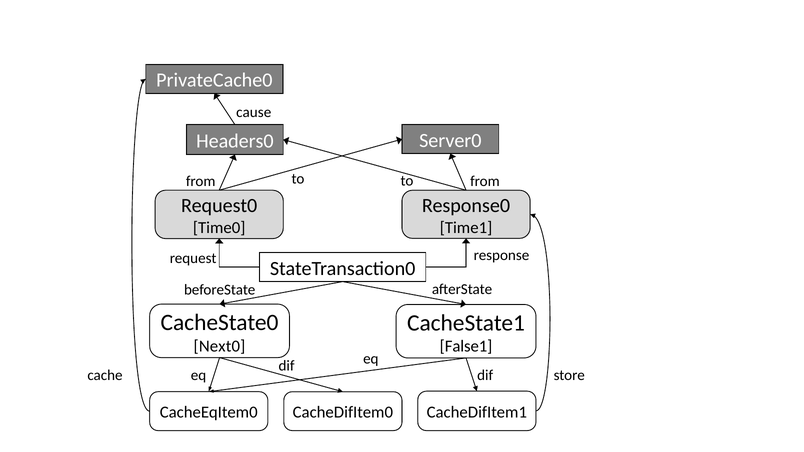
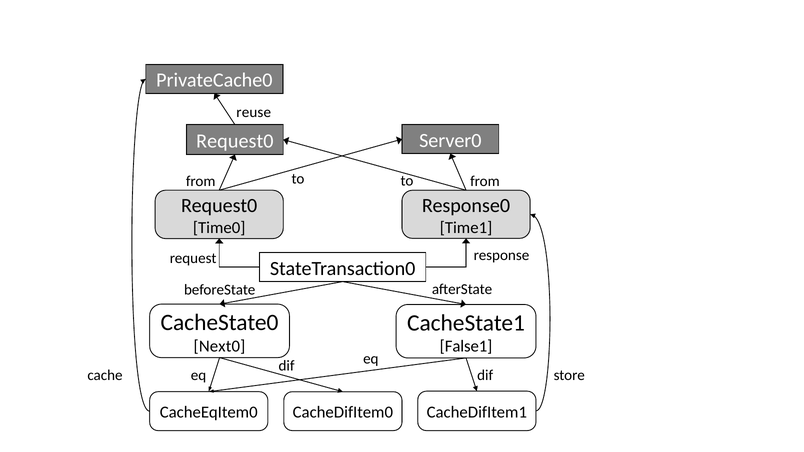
cause: cause -> reuse
Headers0 at (235, 141): Headers0 -> Request0
